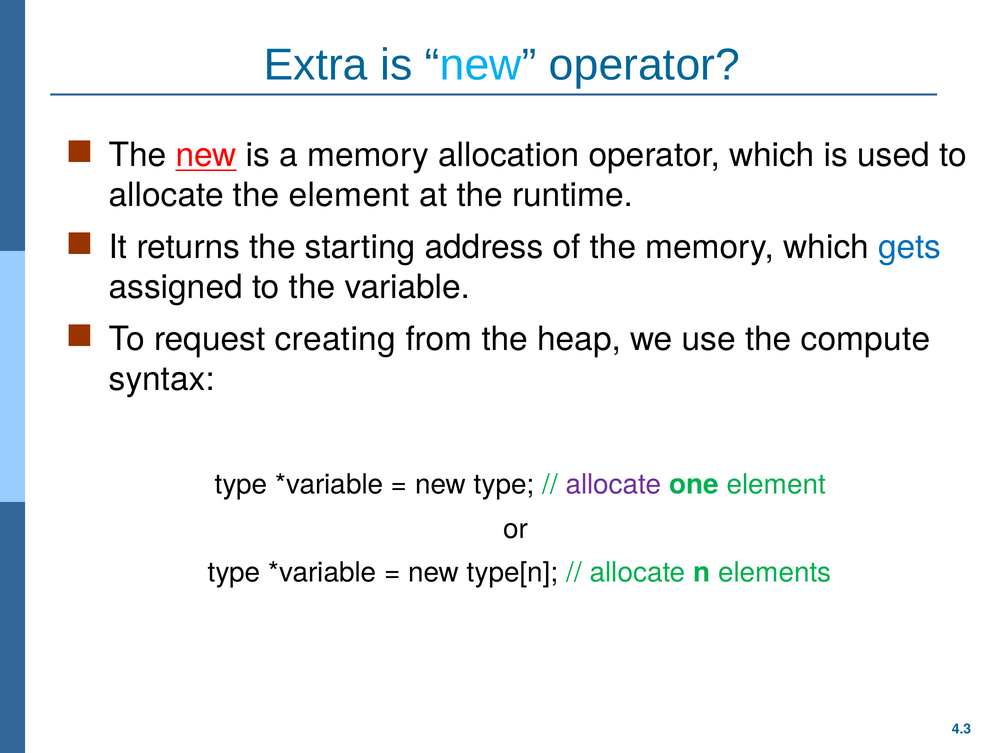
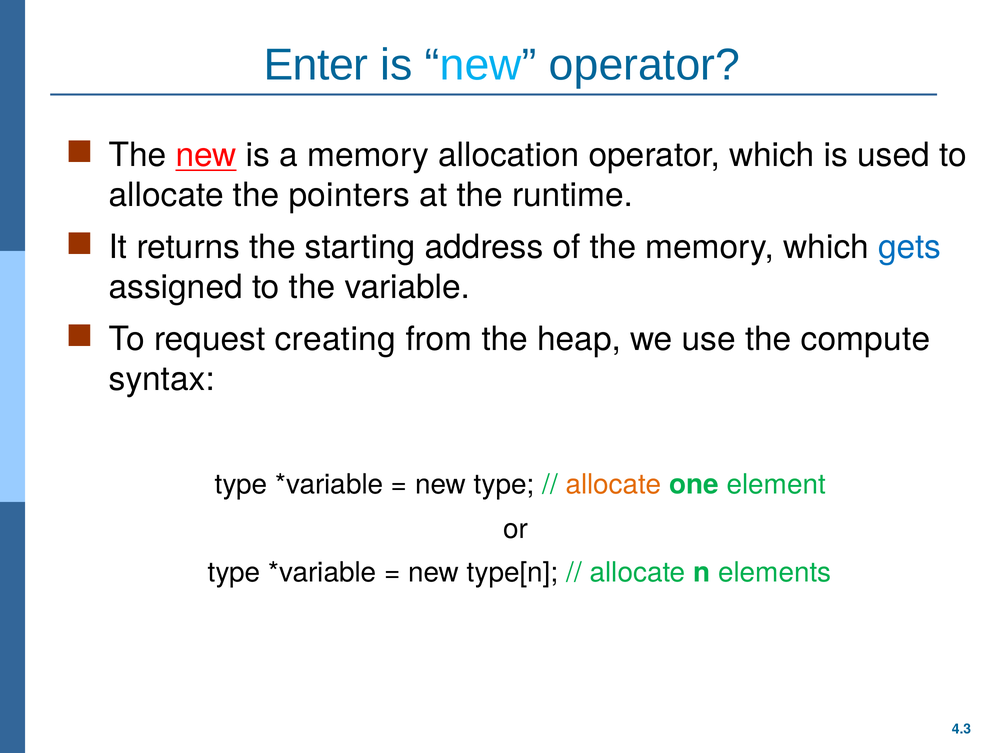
Extra: Extra -> Enter
the element: element -> pointers
allocate at (614, 485) colour: purple -> orange
